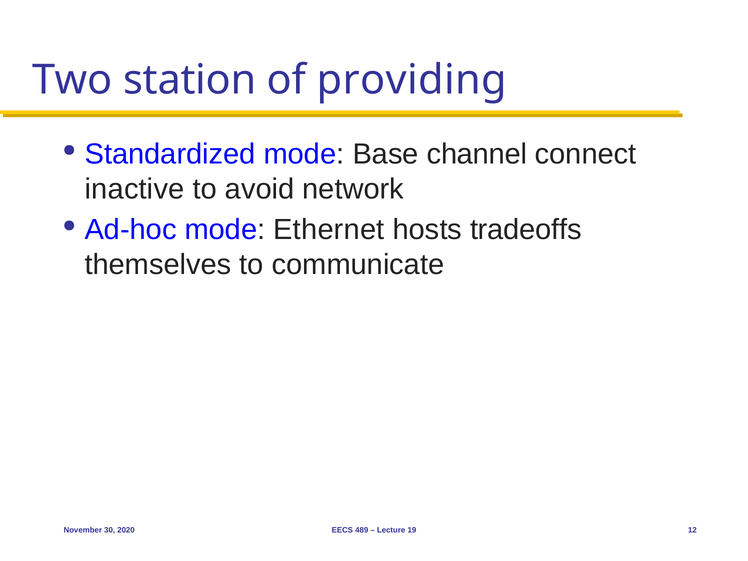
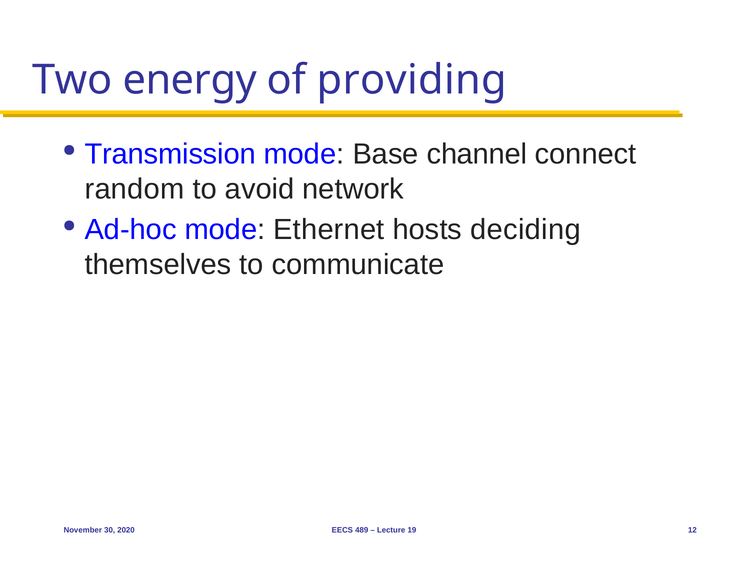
station: station -> energy
Standardized: Standardized -> Transmission
inactive: inactive -> random
tradeoffs: tradeoffs -> deciding
